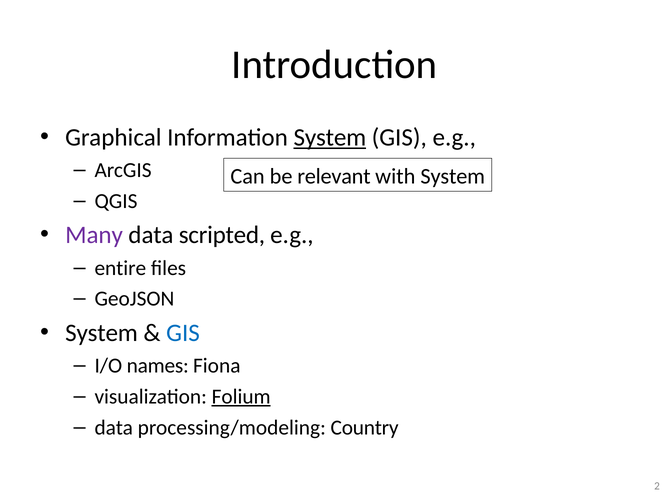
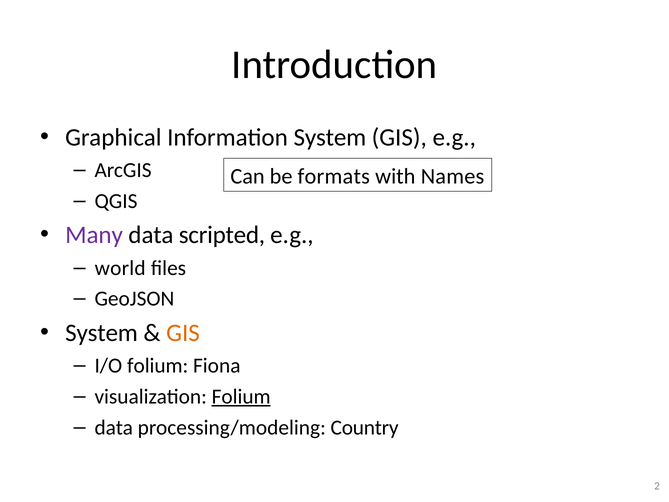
System at (330, 137) underline: present -> none
relevant: relevant -> formats
with System: System -> Names
entire: entire -> world
GIS at (183, 333) colour: blue -> orange
I/O names: names -> folium
